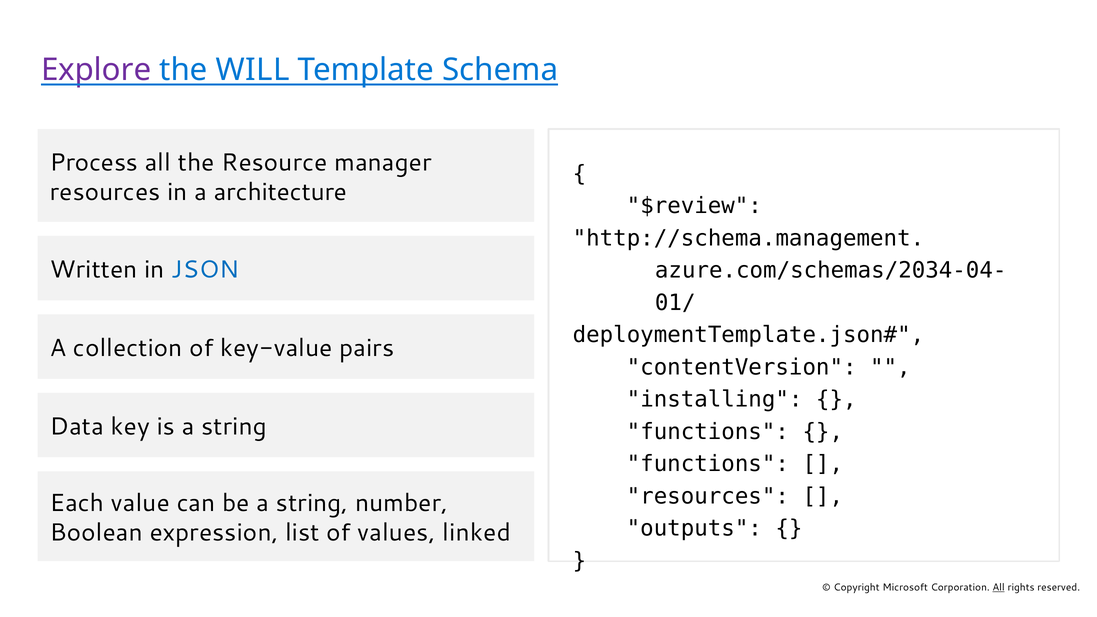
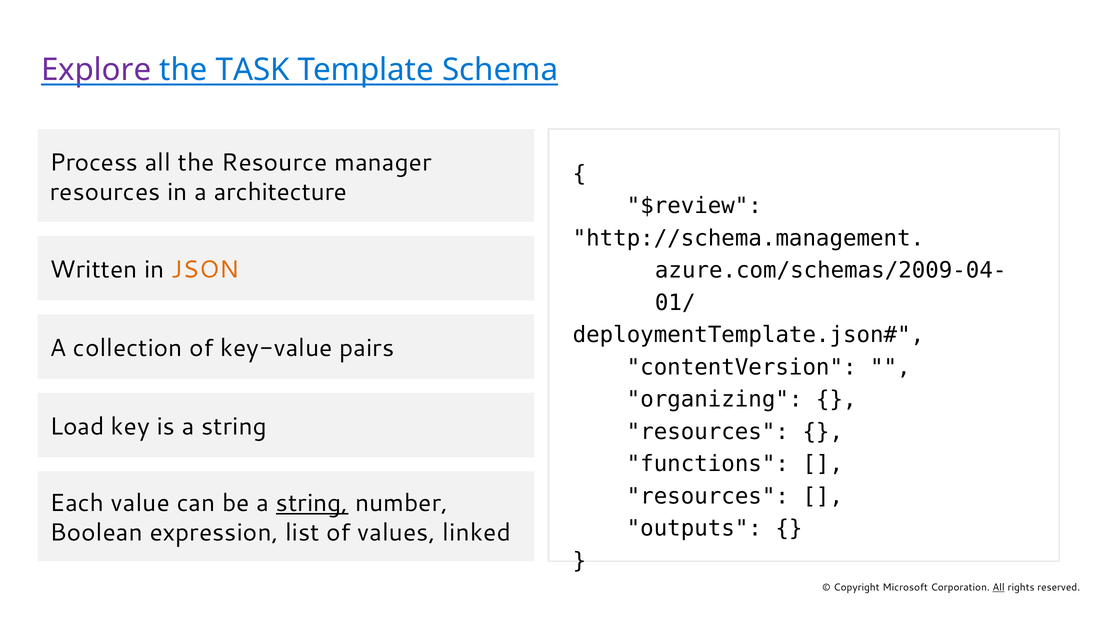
WILL: WILL -> TASK
JSON colour: blue -> orange
azure.com/schemas/2034-04-: azure.com/schemas/2034-04- -> azure.com/schemas/2009-04-
installing: installing -> organizing
Data: Data -> Load
functions at (708, 432): functions -> resources
string at (312, 503) underline: none -> present
